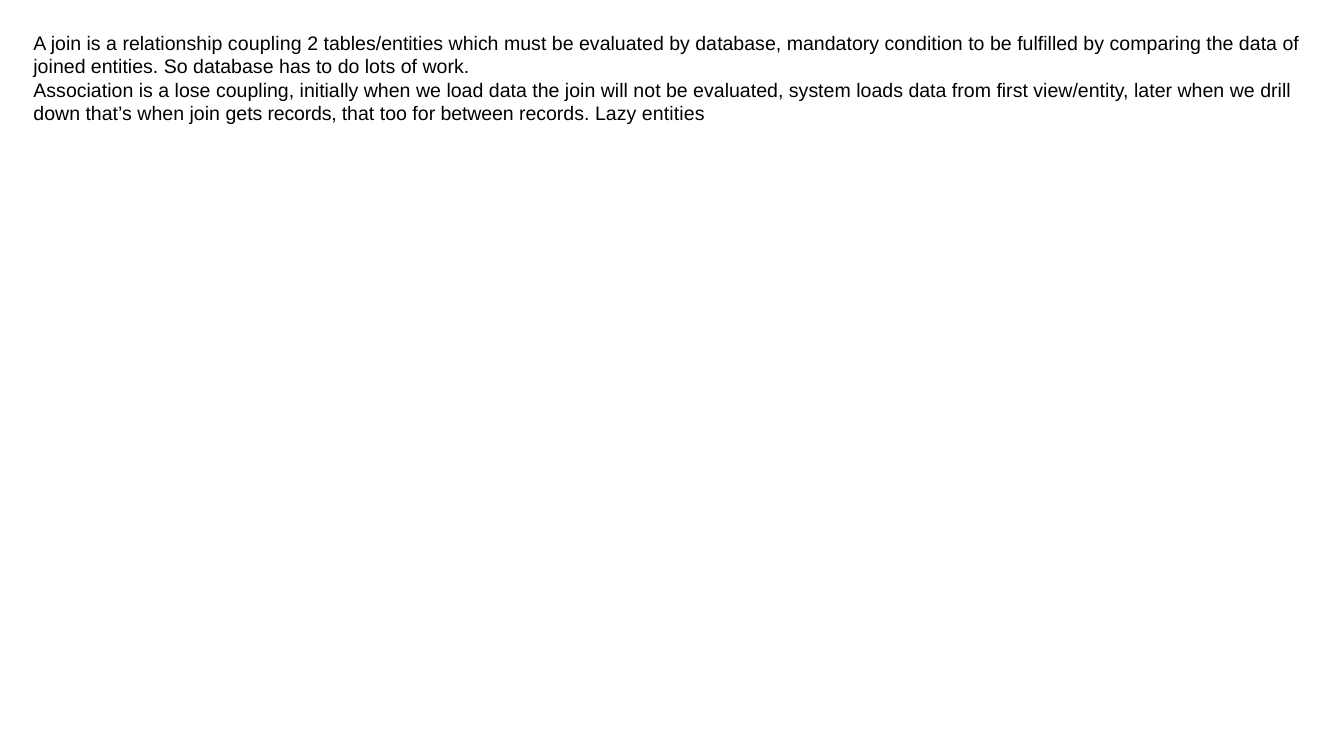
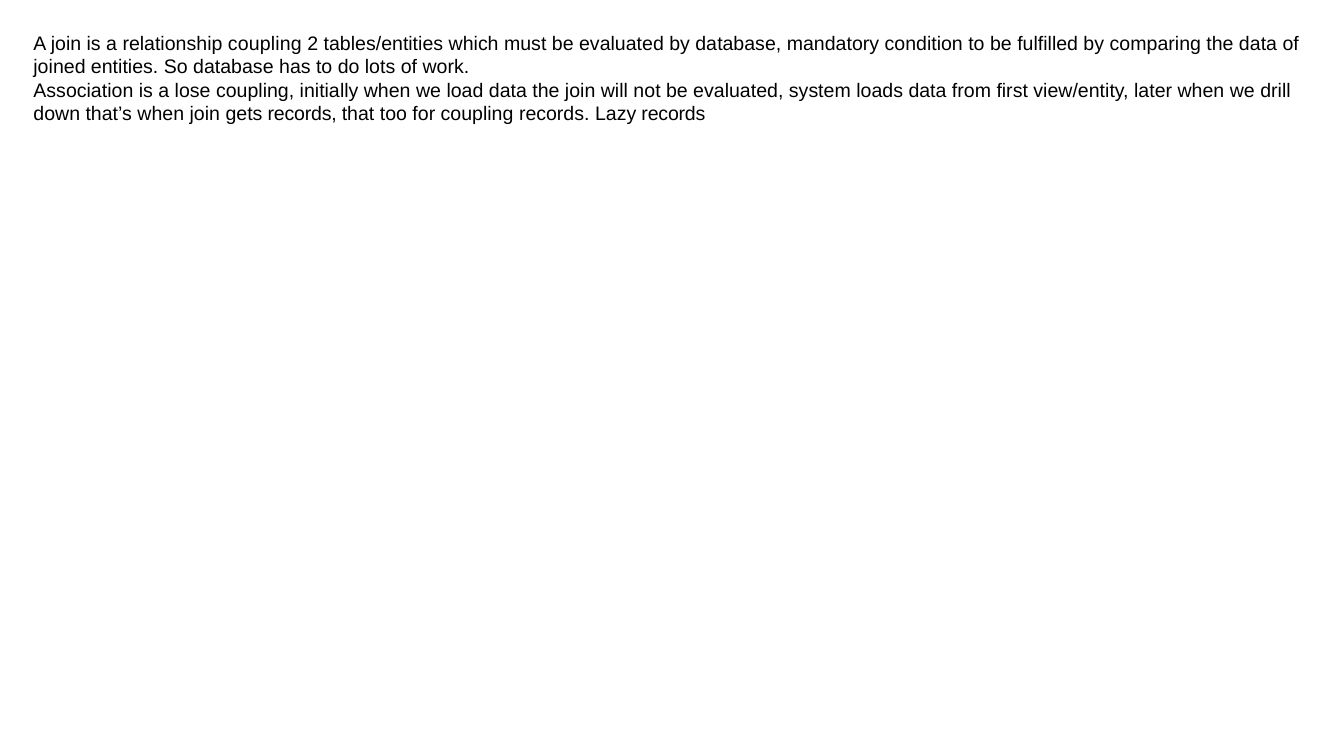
for between: between -> coupling
Lazy entities: entities -> records
